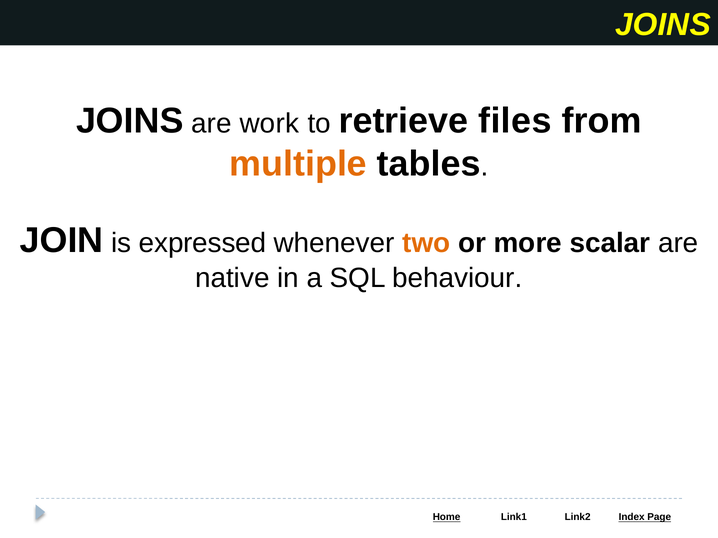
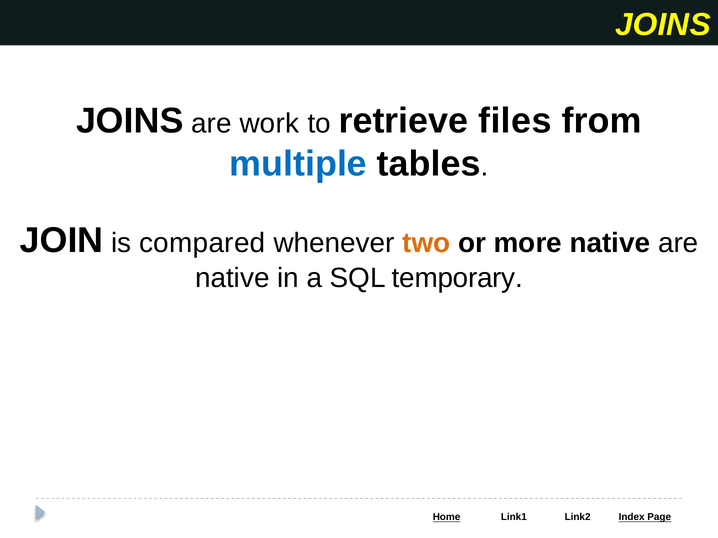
multiple colour: orange -> blue
expressed: expressed -> compared
more scalar: scalar -> native
behaviour: behaviour -> temporary
